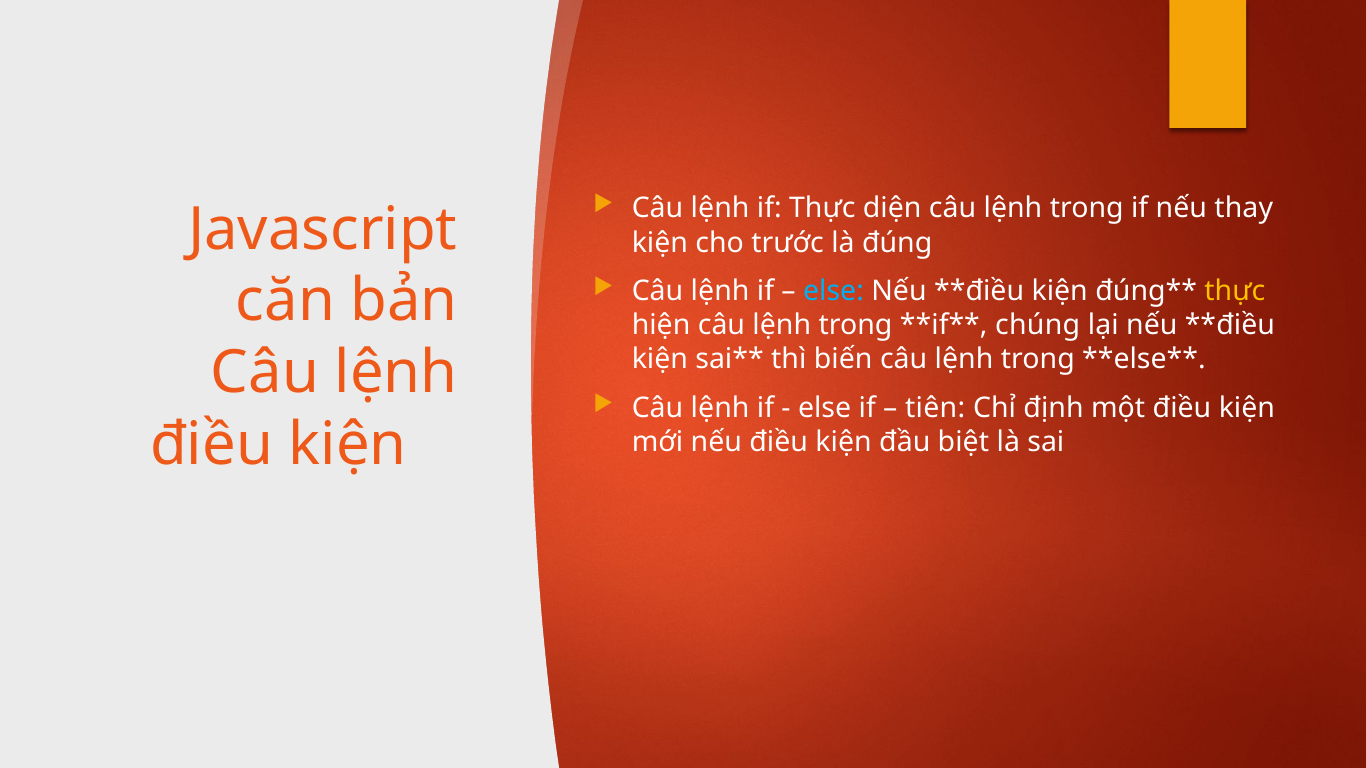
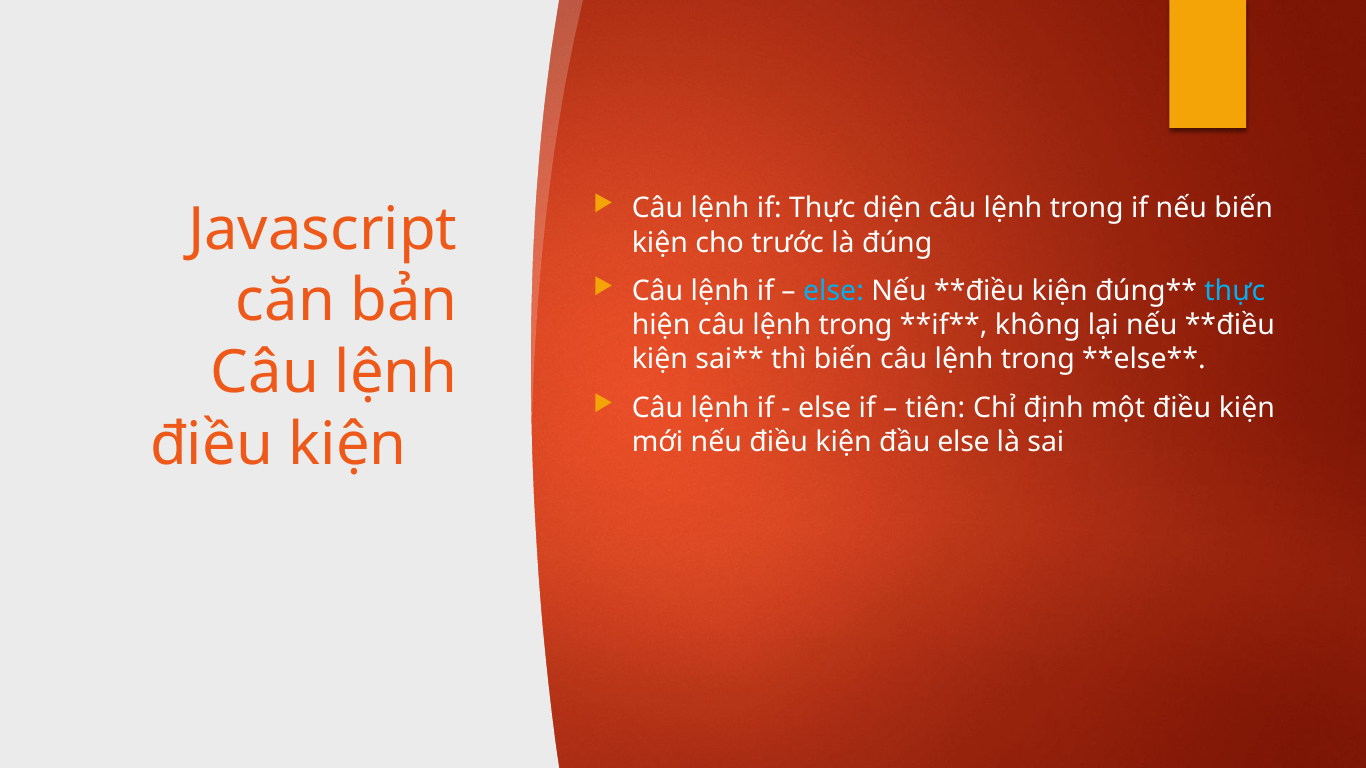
nếu thay: thay -> biến
thực at (1235, 291) colour: yellow -> light blue
chúng: chúng -> không
đầu biệt: biệt -> else
